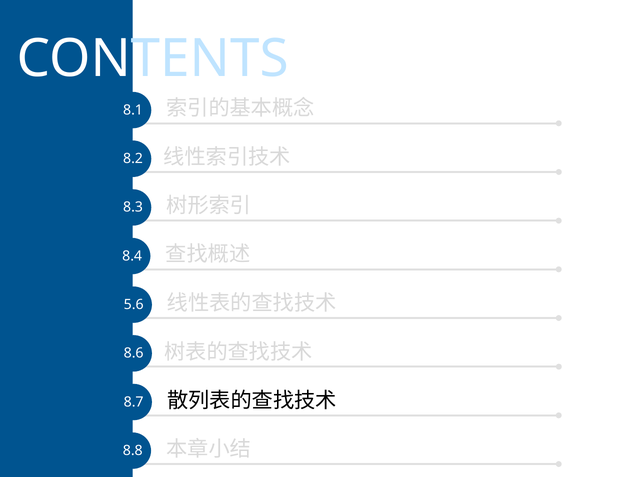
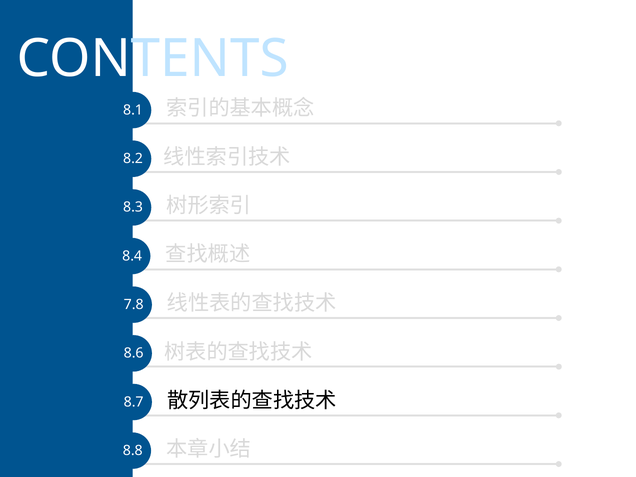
5.6: 5.6 -> 7.8
